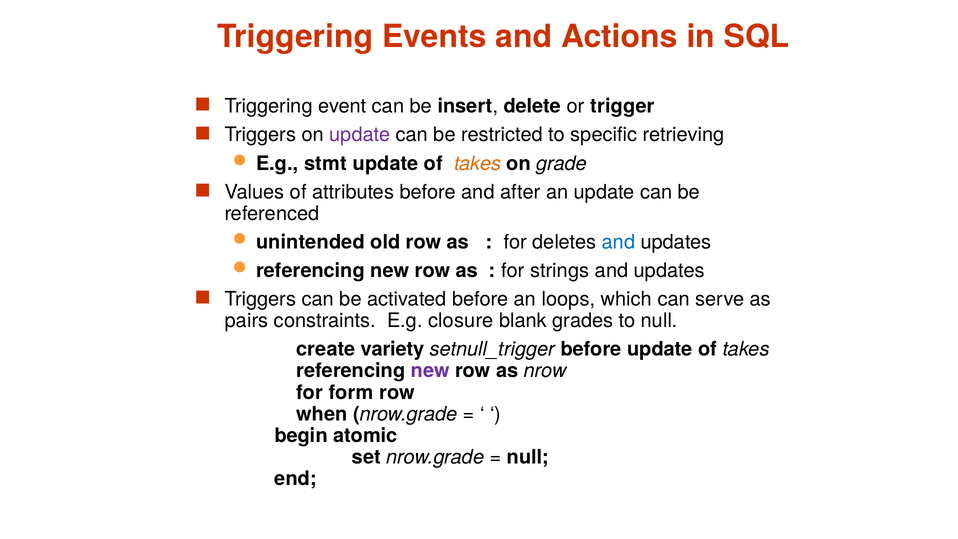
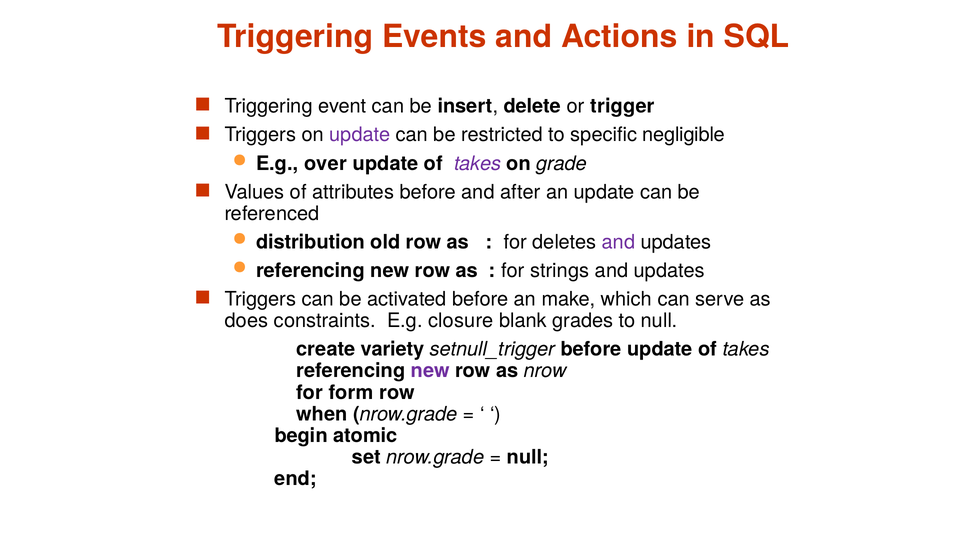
retrieving: retrieving -> negligible
stmt: stmt -> over
takes at (478, 163) colour: orange -> purple
unintended: unintended -> distribution
and at (618, 242) colour: blue -> purple
loops: loops -> make
pairs: pairs -> does
